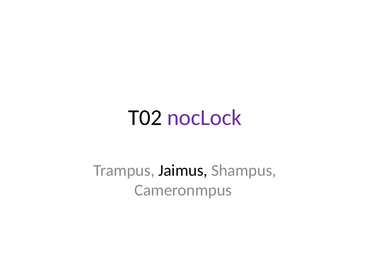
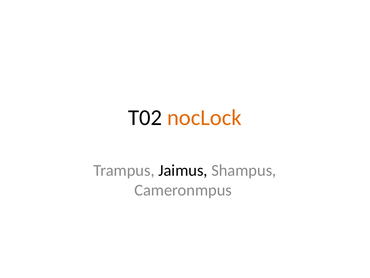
nocLock colour: purple -> orange
